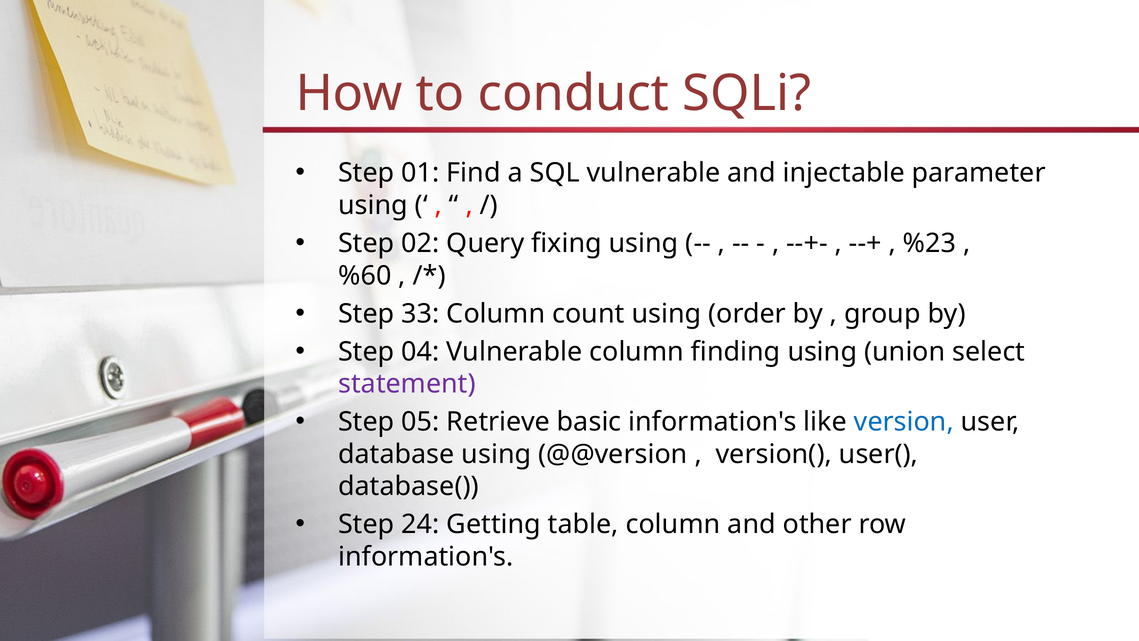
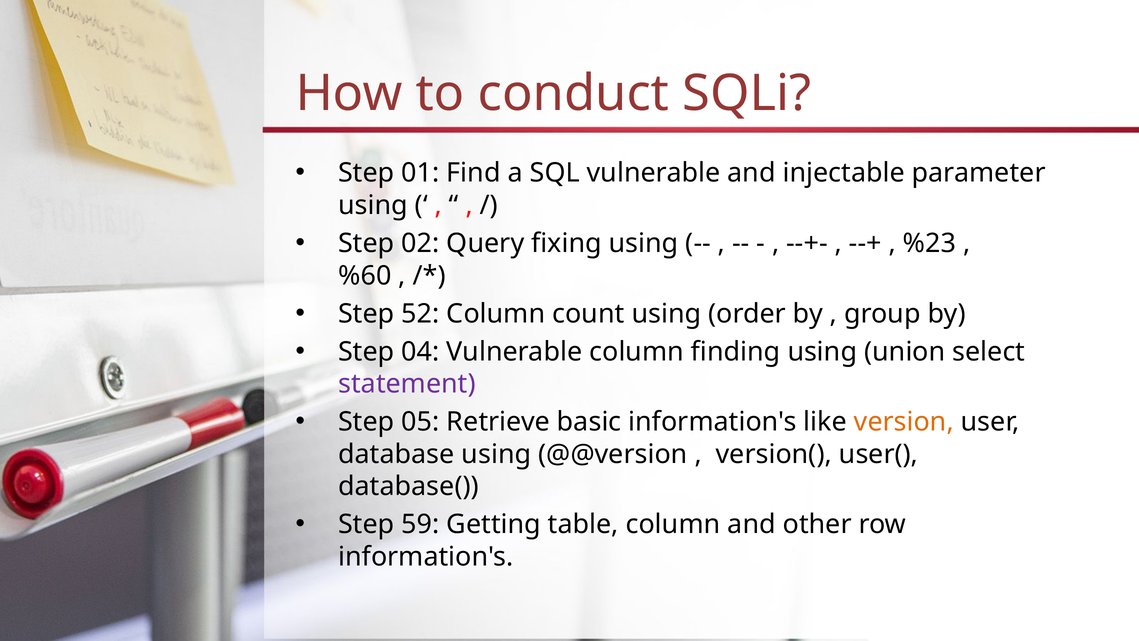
33: 33 -> 52
version colour: blue -> orange
24: 24 -> 59
